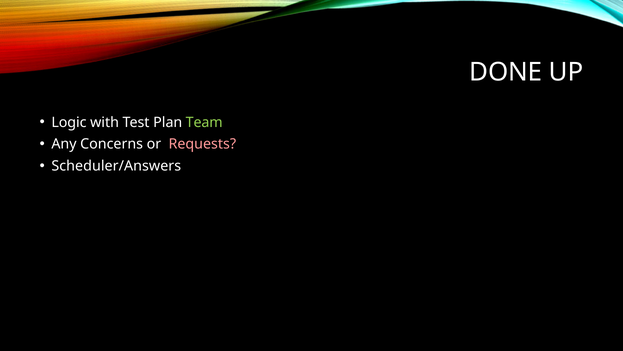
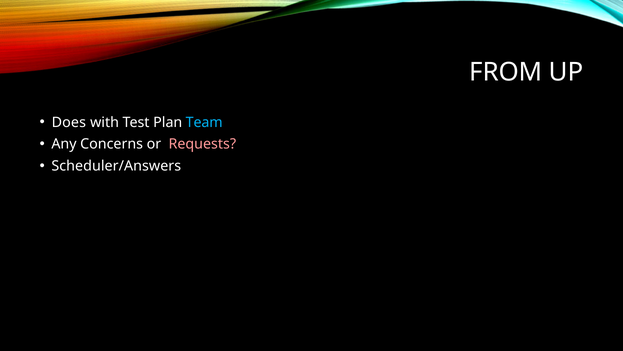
DONE: DONE -> FROM
Logic: Logic -> Does
Team colour: light green -> light blue
